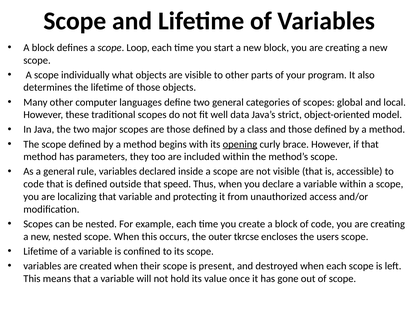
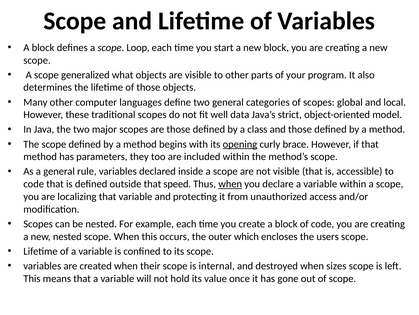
individually: individually -> generalized
when at (230, 184) underline: none -> present
tkrcse: tkrcse -> which
present: present -> internal
when each: each -> sizes
